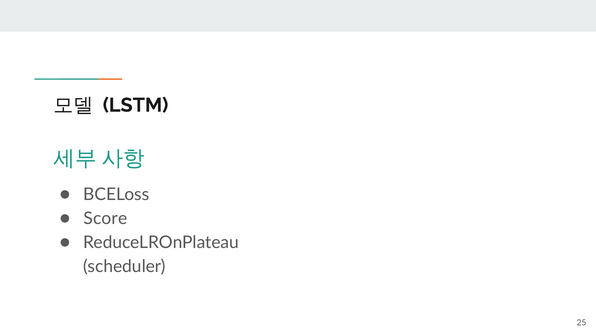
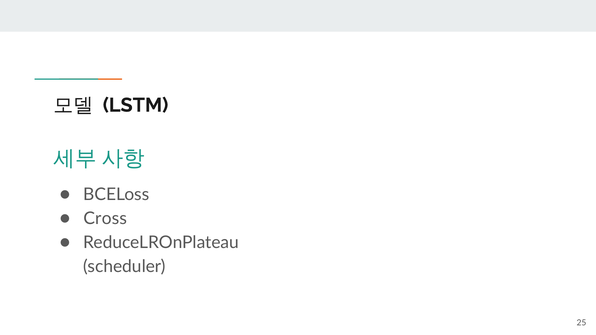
Score: Score -> Cross
